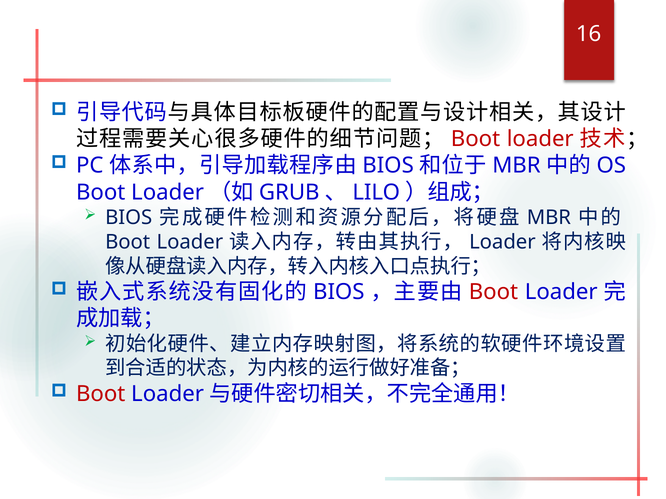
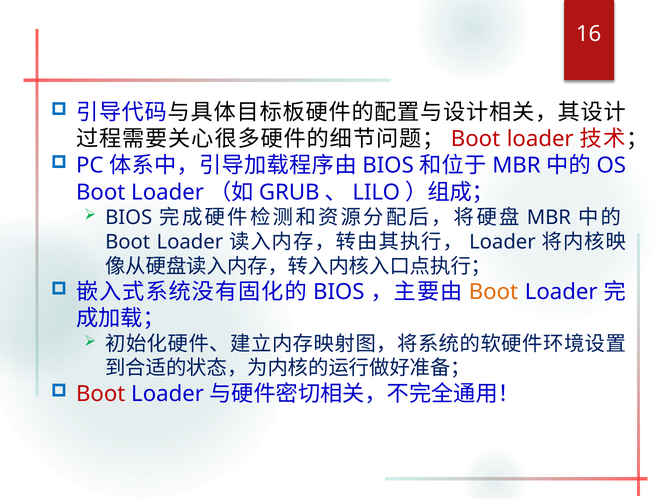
Boot at (493, 292) colour: red -> orange
